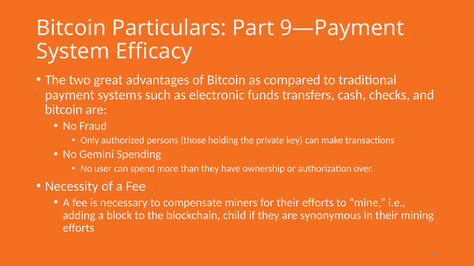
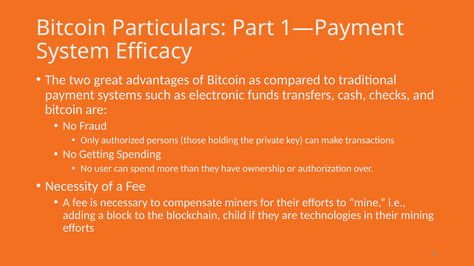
9—Payment: 9—Payment -> 1—Payment
Gemini: Gemini -> Getting
synonymous: synonymous -> technologies
